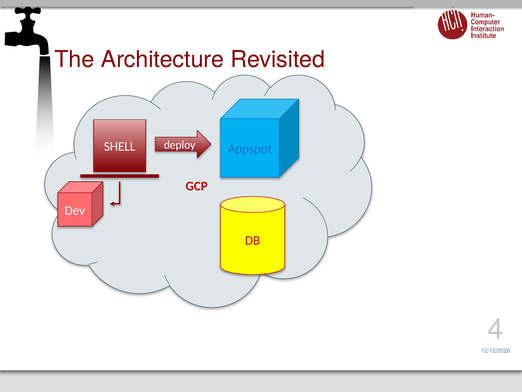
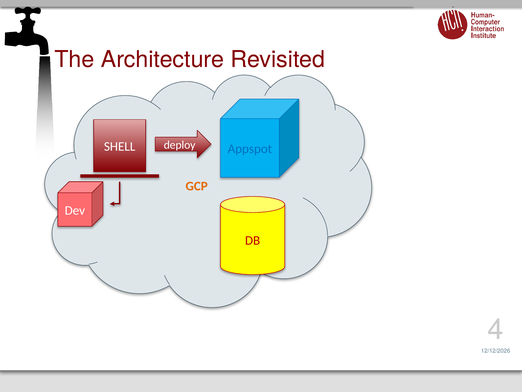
GCP colour: red -> orange
